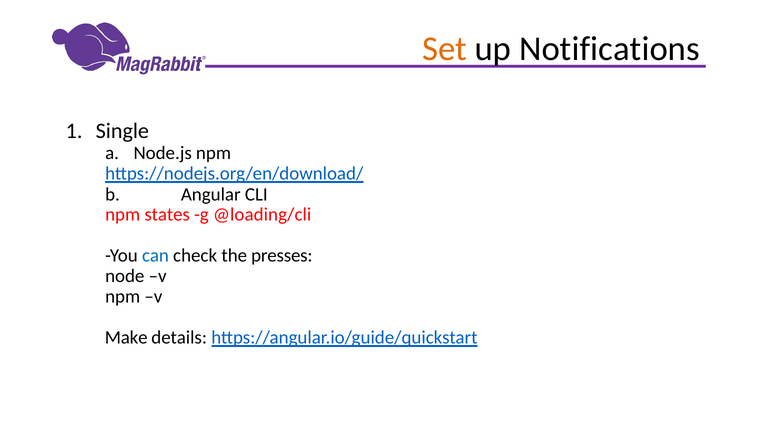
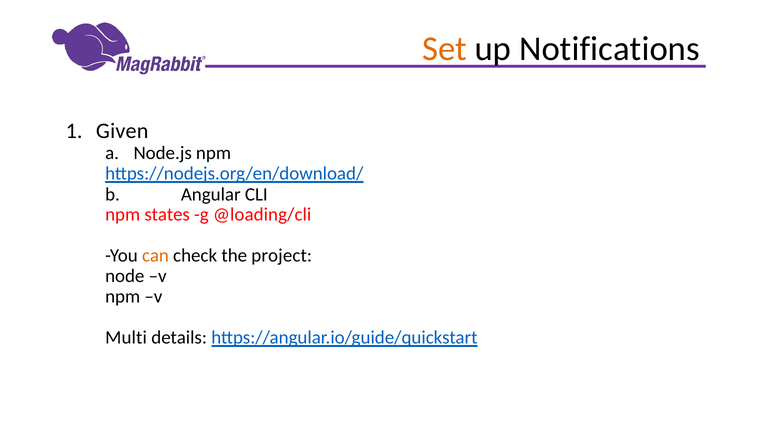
Single: Single -> Given
can colour: blue -> orange
presses: presses -> project
Make: Make -> Multi
